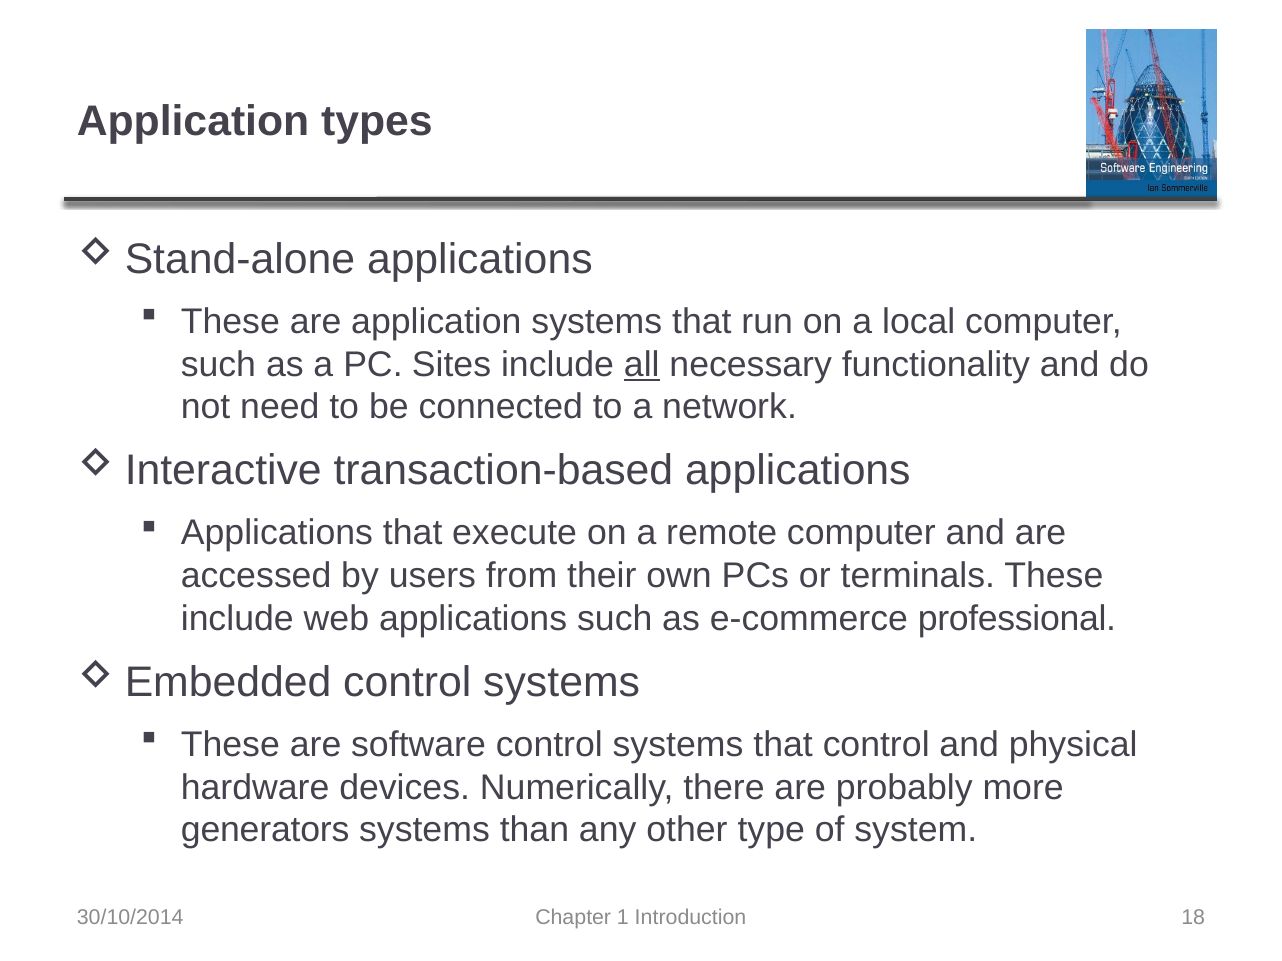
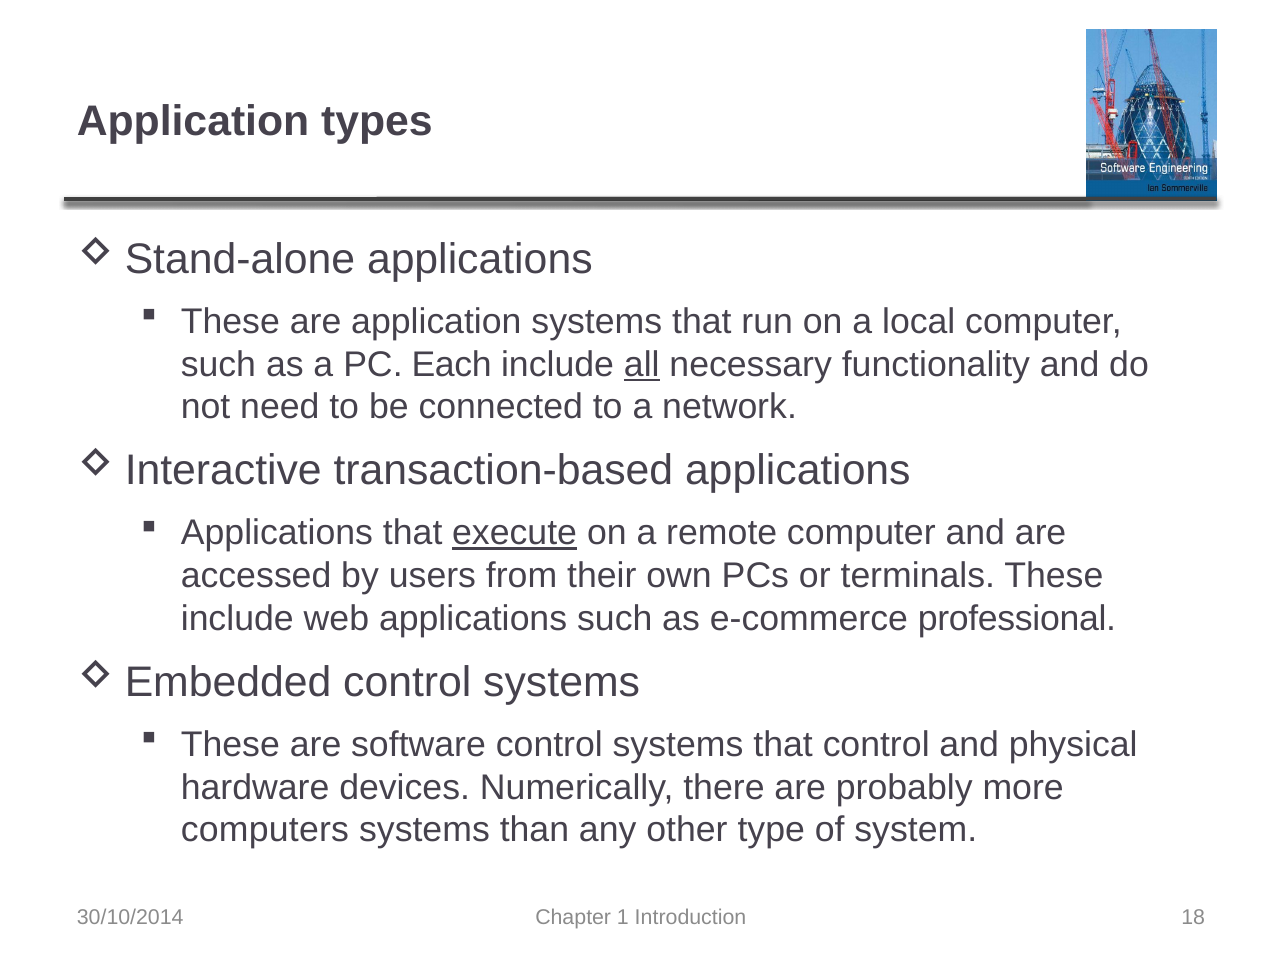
Sites: Sites -> Each
execute underline: none -> present
generators: generators -> computers
